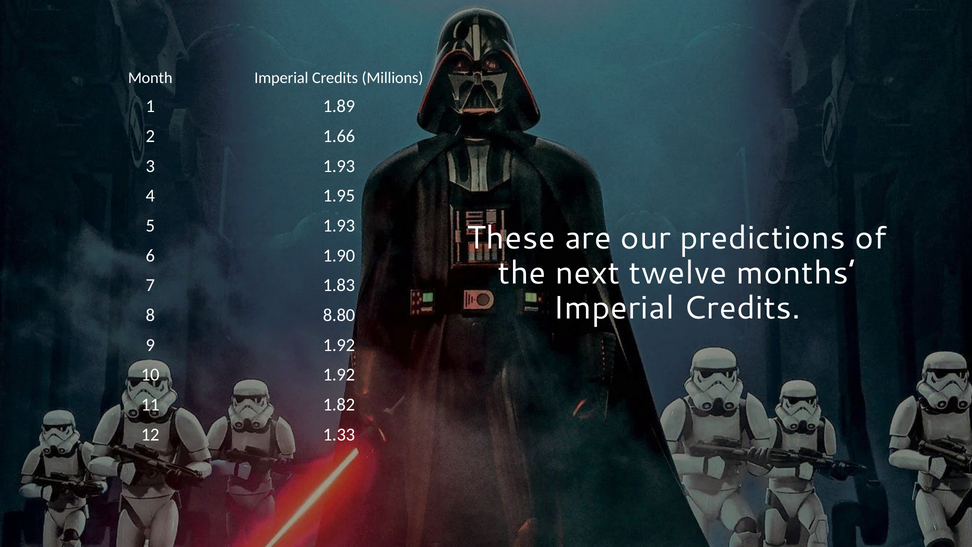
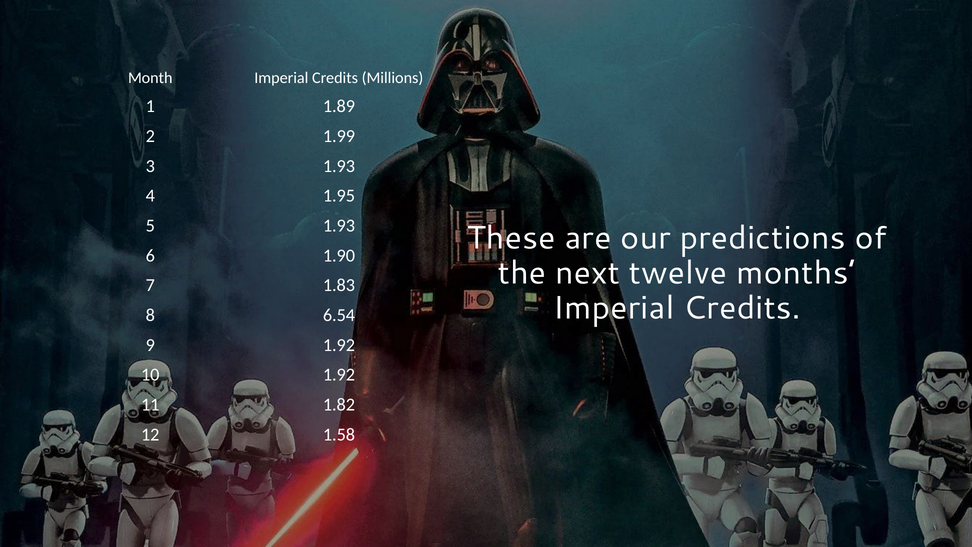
1.66: 1.66 -> 1.99
8.80: 8.80 -> 6.54
1.33: 1.33 -> 1.58
